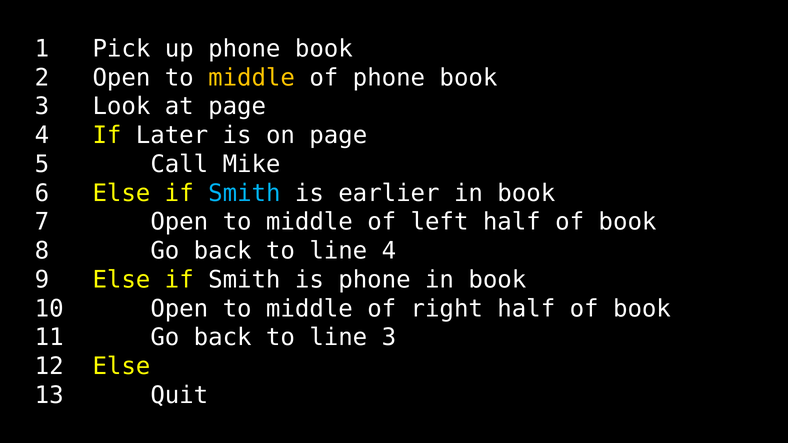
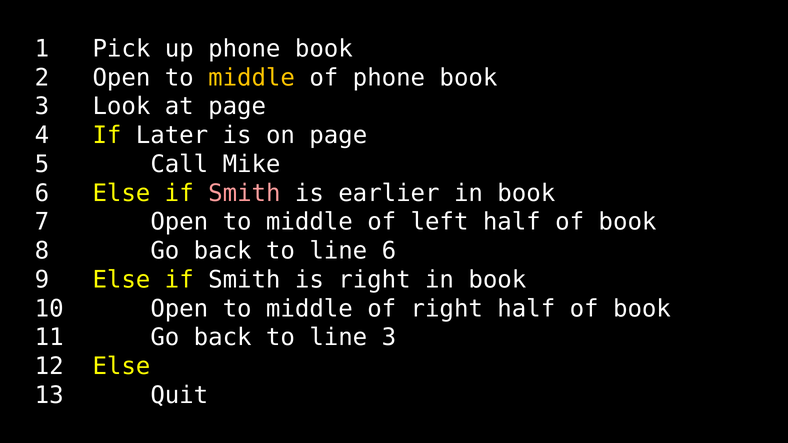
Smith at (244, 193) colour: light blue -> pink
line 4: 4 -> 6
is phone: phone -> right
